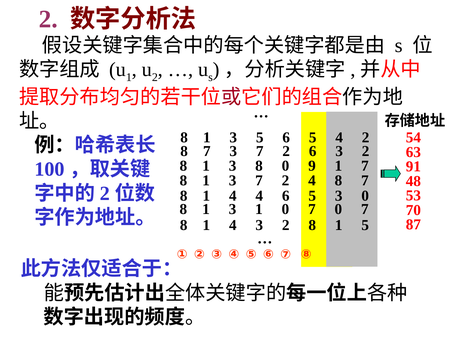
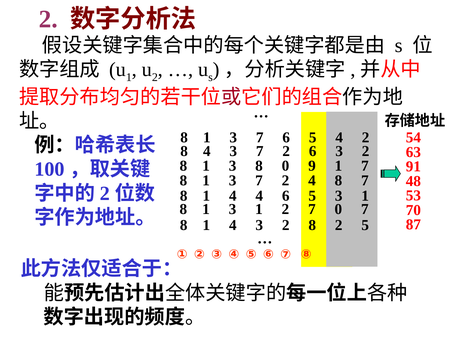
5 at (260, 138): 5 -> 7
7 at (207, 151): 7 -> 4
5 3 0: 0 -> 1
1 0: 0 -> 2
1 at (339, 225): 1 -> 2
